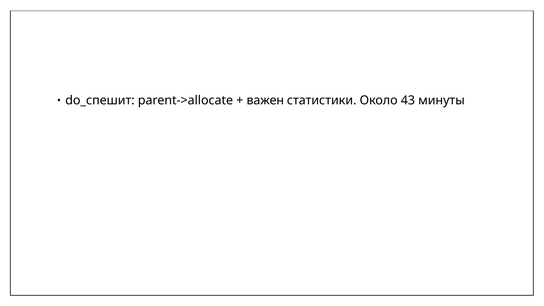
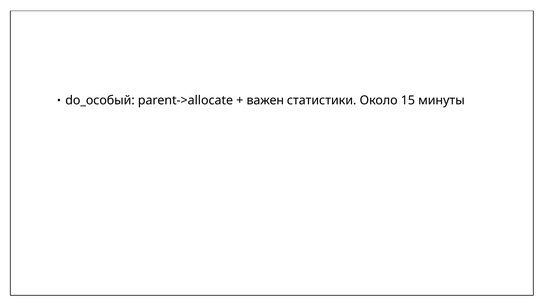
do_спешит: do_спешит -> do_особый
43: 43 -> 15
